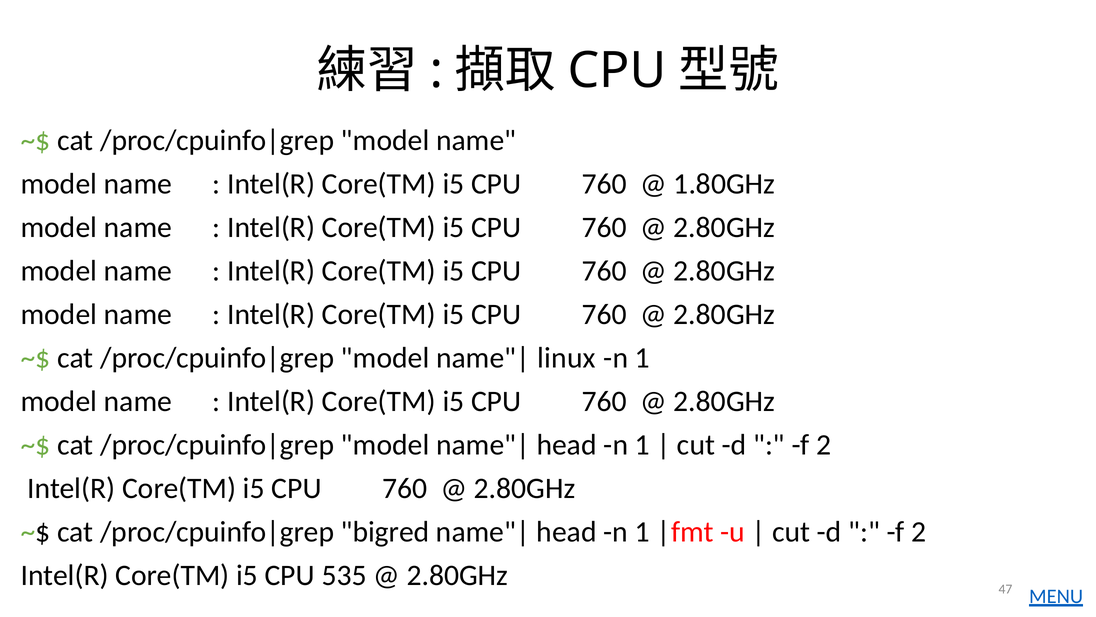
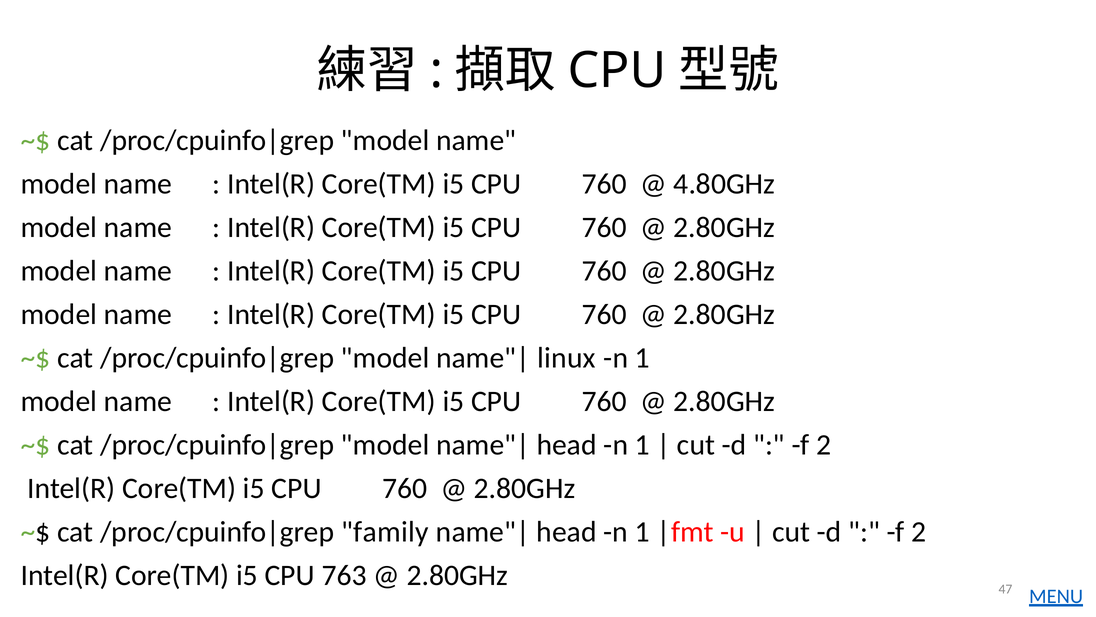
1.80GHz: 1.80GHz -> 4.80GHz
bigred: bigred -> family
535: 535 -> 763
